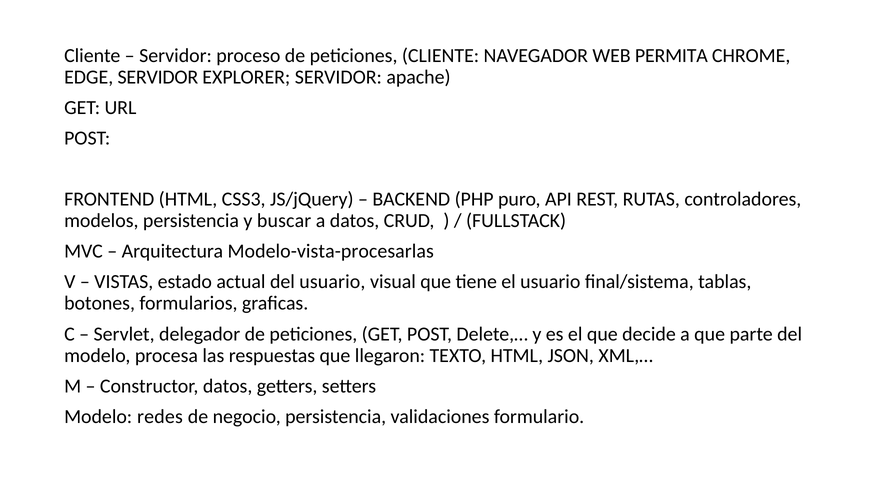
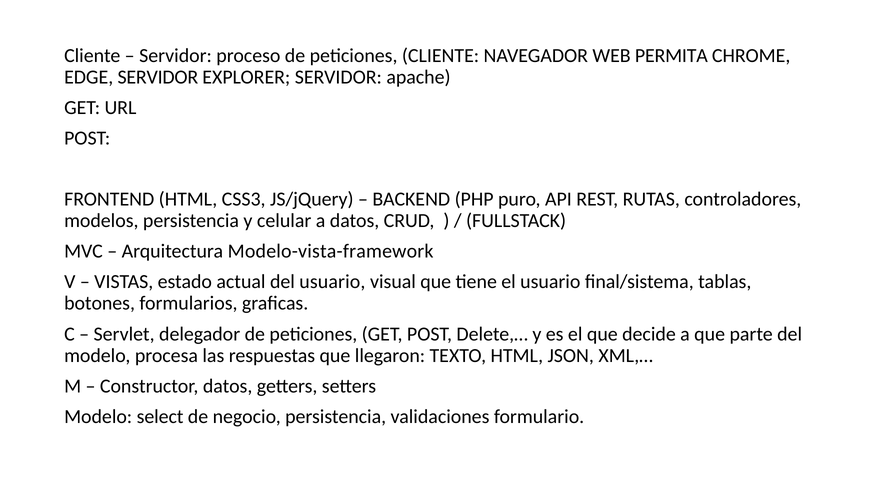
buscar: buscar -> celular
Modelo-vista-procesarlas: Modelo-vista-procesarlas -> Modelo-vista-framework
redes: redes -> select
